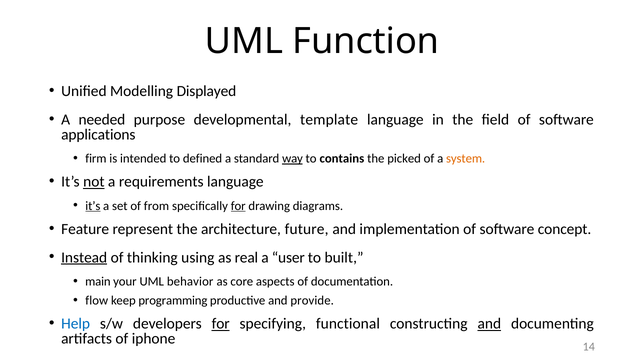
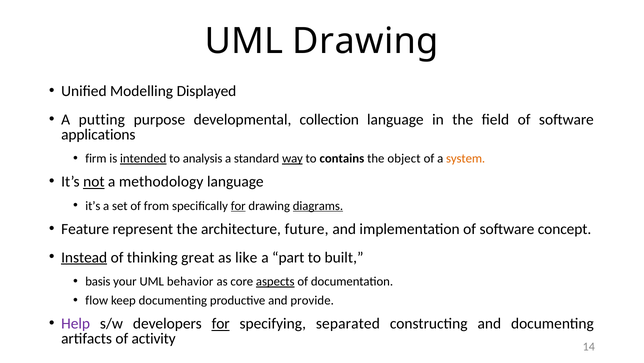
UML Function: Function -> Drawing
needed: needed -> putting
template: template -> collection
intended underline: none -> present
defined: defined -> analysis
picked: picked -> object
requirements: requirements -> methodology
it’s at (93, 205) underline: present -> none
diagrams underline: none -> present
using: using -> great
real: real -> like
user: user -> part
main: main -> basis
aspects underline: none -> present
keep programming: programming -> documenting
Help colour: blue -> purple
functional: functional -> separated
and at (489, 323) underline: present -> none
iphone: iphone -> activity
